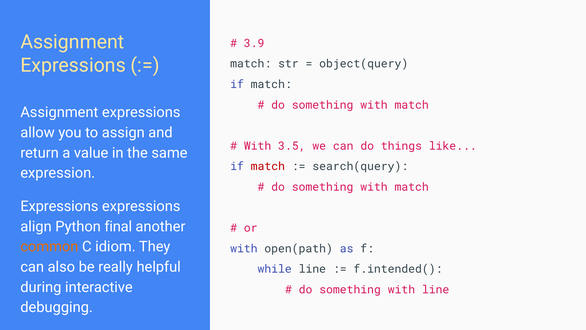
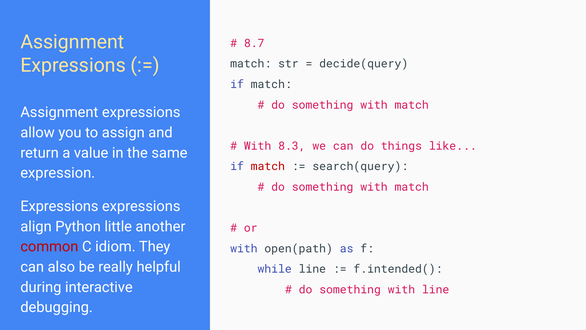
3.9: 3.9 -> 8.7
object(query: object(query -> decide(query
3.5: 3.5 -> 8.3
final: final -> little
common colour: orange -> red
